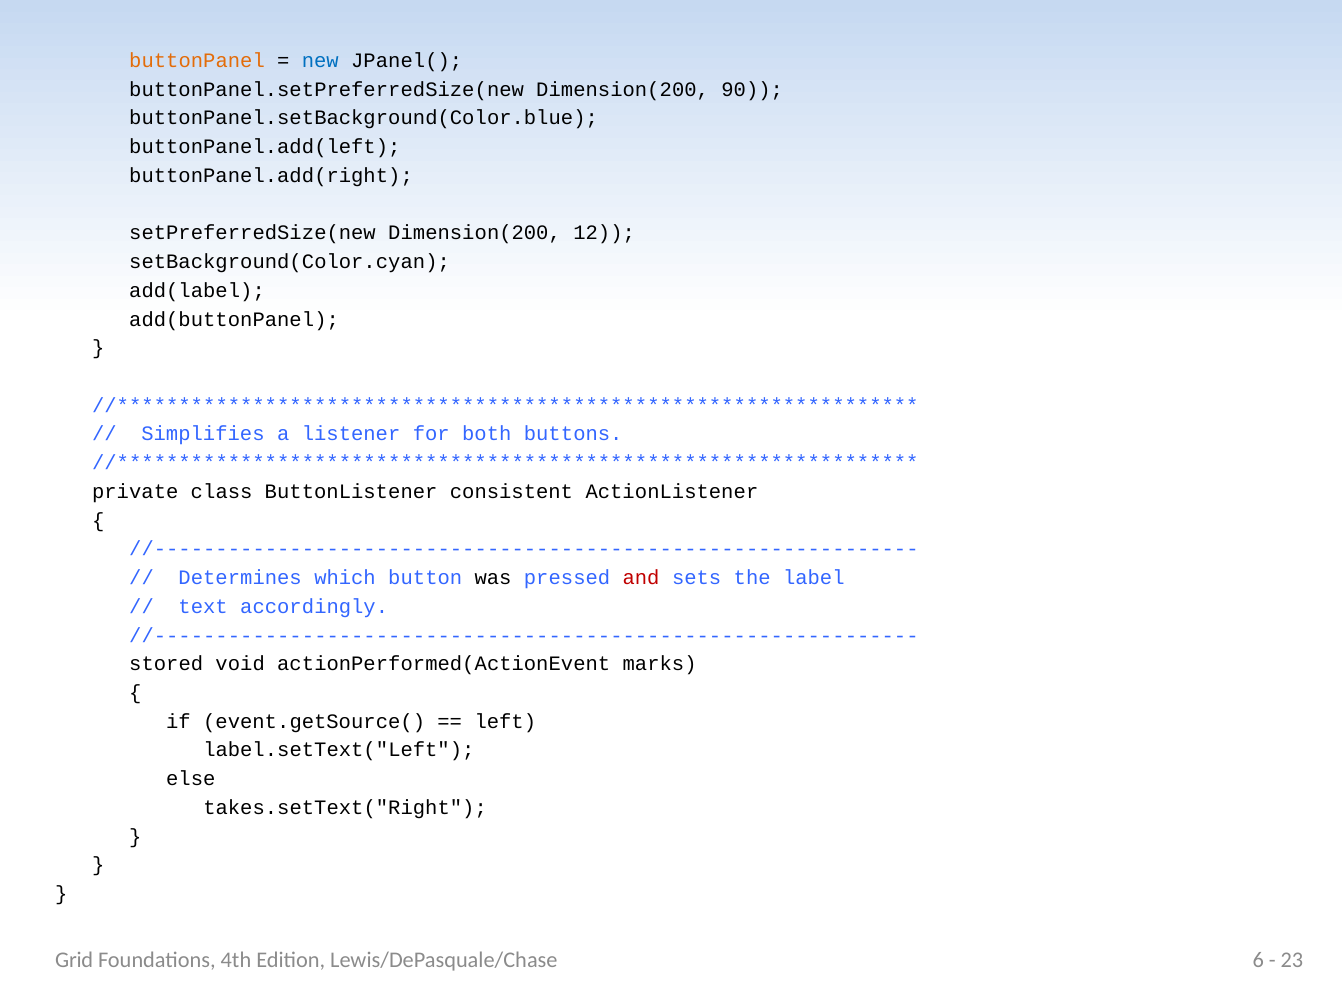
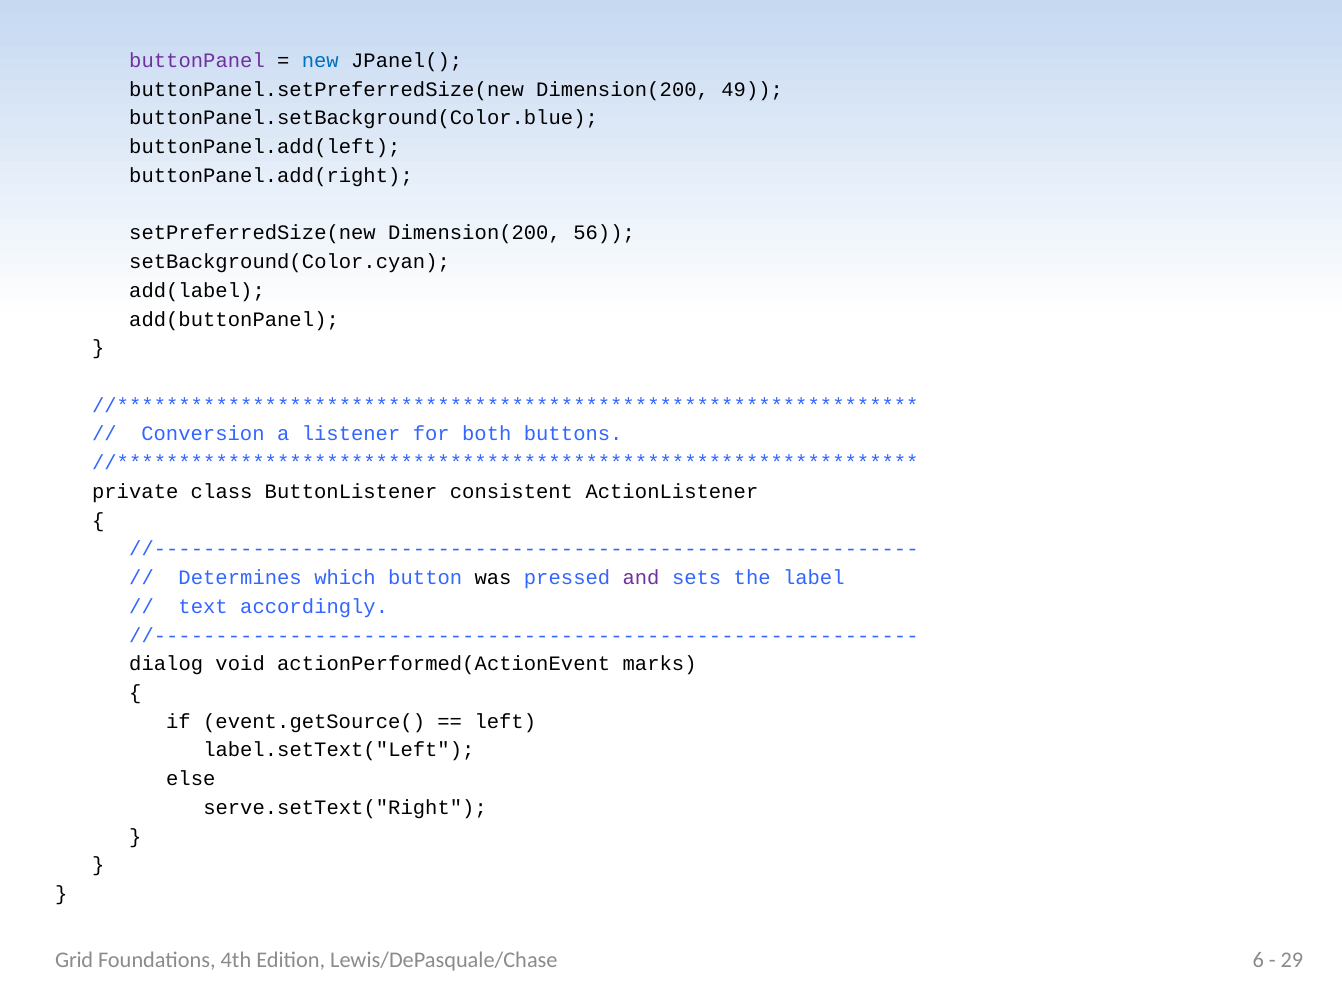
buttonPanel colour: orange -> purple
90: 90 -> 49
12: 12 -> 56
Simplifies: Simplifies -> Conversion
and colour: red -> purple
stored: stored -> dialog
takes.setText("Right: takes.setText("Right -> serve.setText("Right
23: 23 -> 29
